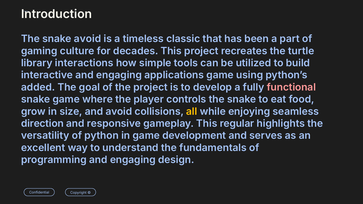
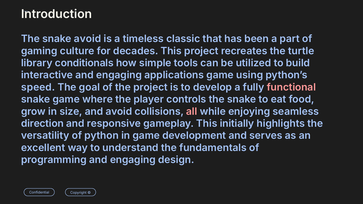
interactions: interactions -> conditionals
added: added -> speed
all colour: yellow -> pink
regular: regular -> initially
